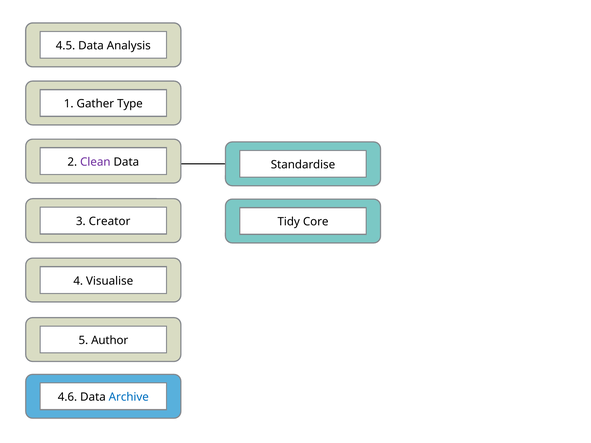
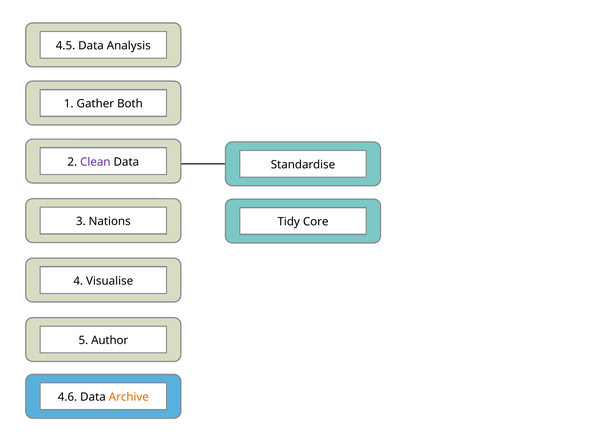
Type: Type -> Both
Creator: Creator -> Nations
Archive colour: blue -> orange
